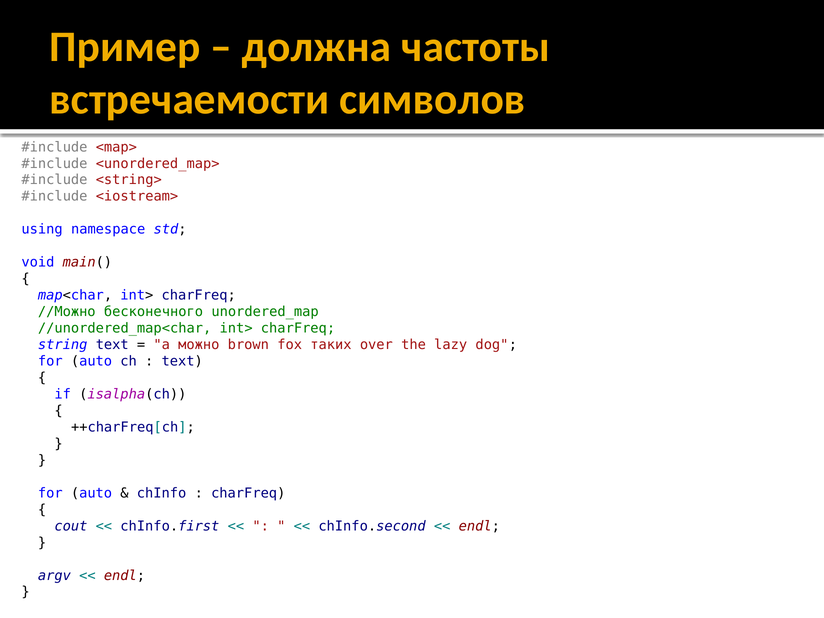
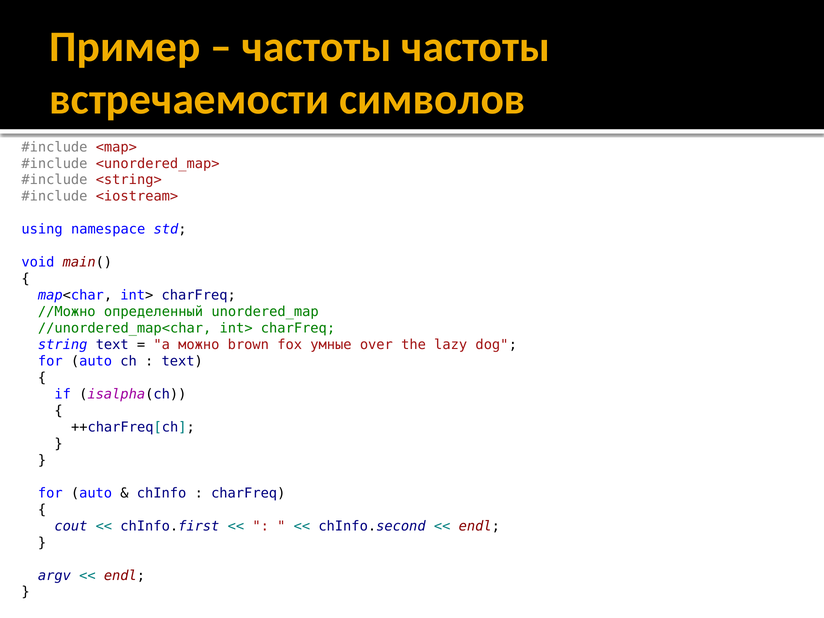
должна at (317, 47): должна -> частоты
бесконечного: бесконечного -> определенный
таких: таких -> умные
